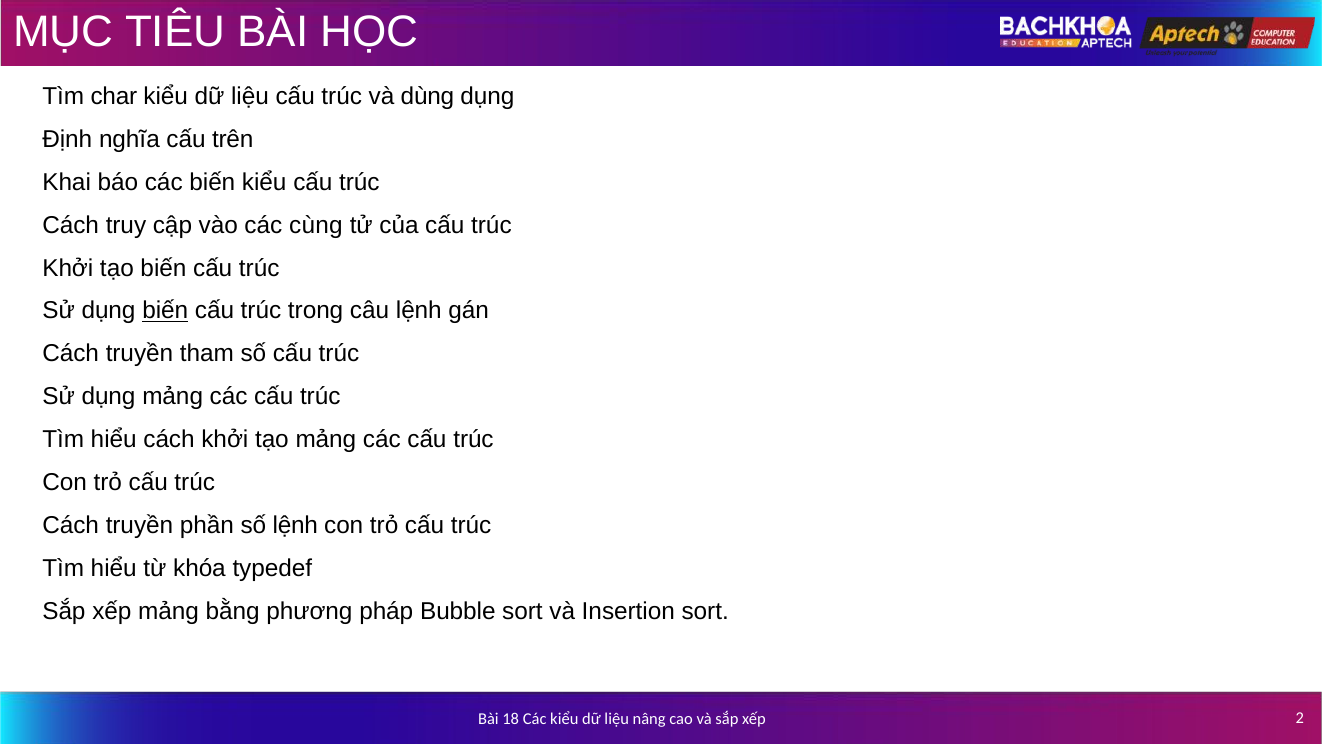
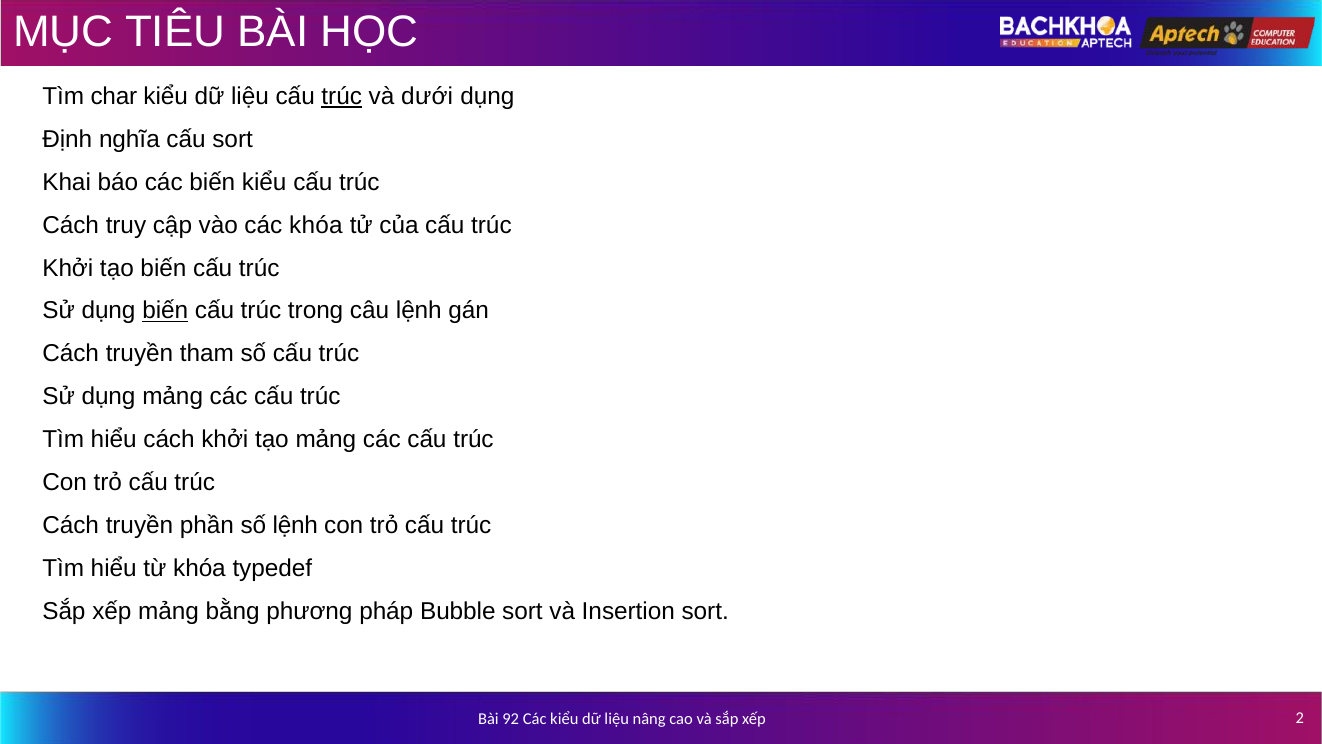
trúc at (342, 96) underline: none -> present
dùng: dùng -> dưới
cấu trên: trên -> sort
các cùng: cùng -> khóa
18: 18 -> 92
